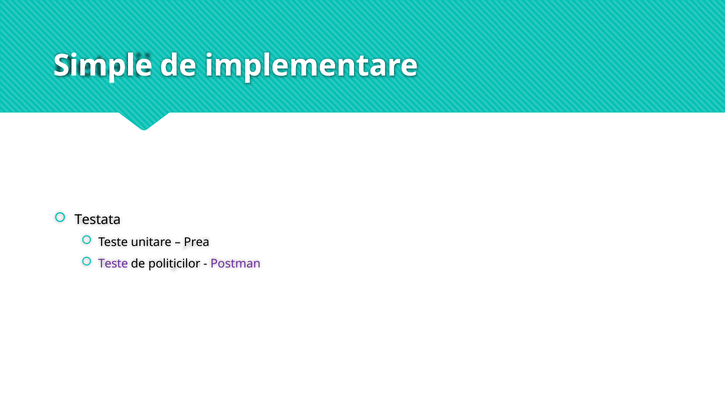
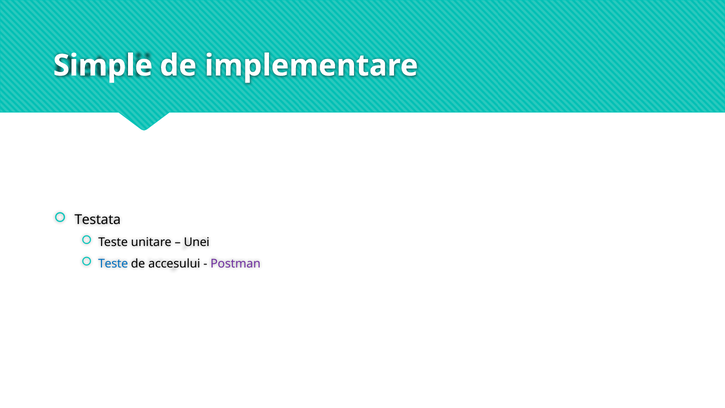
Prea: Prea -> Unei
Teste at (113, 263) colour: purple -> blue
politicilor: politicilor -> accesului
